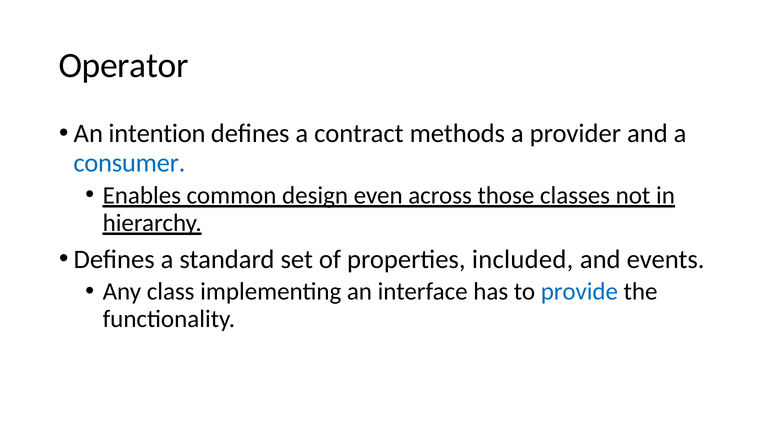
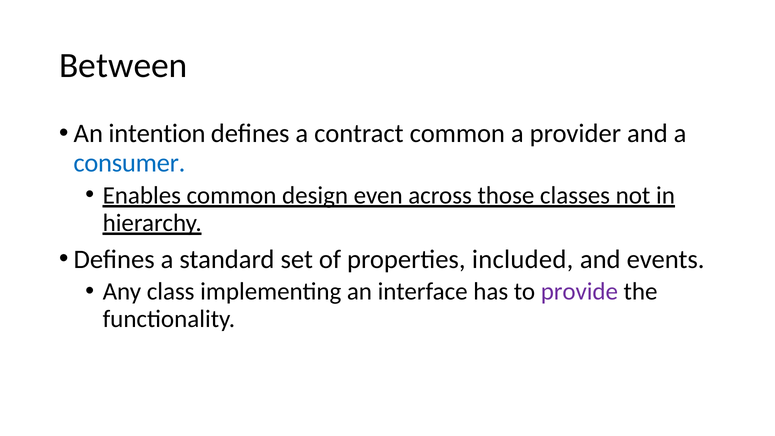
Operator: Operator -> Between
contract methods: methods -> common
provide colour: blue -> purple
